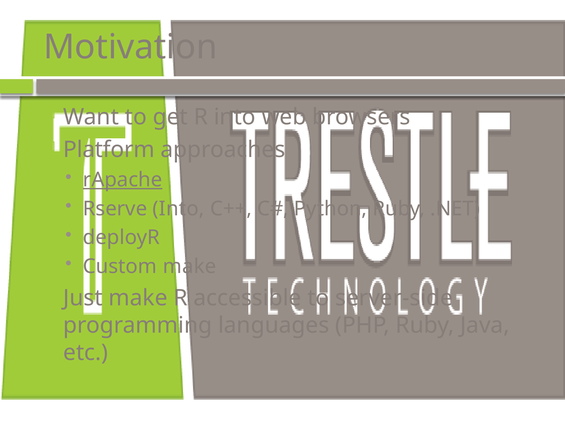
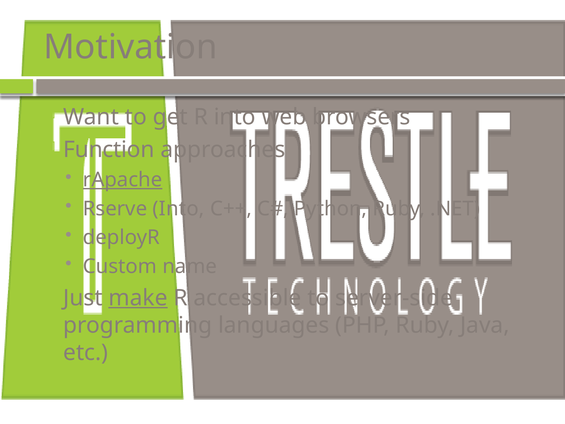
Platform: Platform -> Function
Custom make: make -> name
make at (138, 298) underline: none -> present
